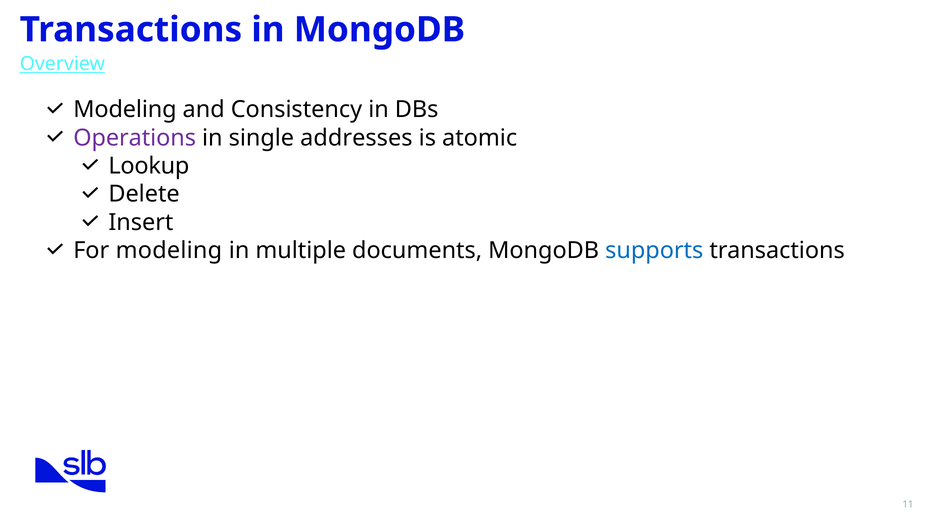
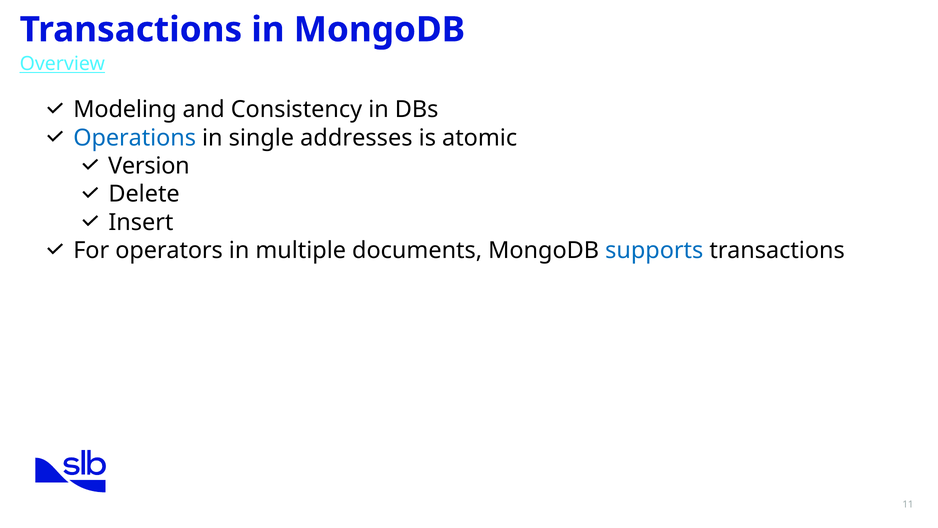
Operations colour: purple -> blue
Lookup: Lookup -> Version
For modeling: modeling -> operators
